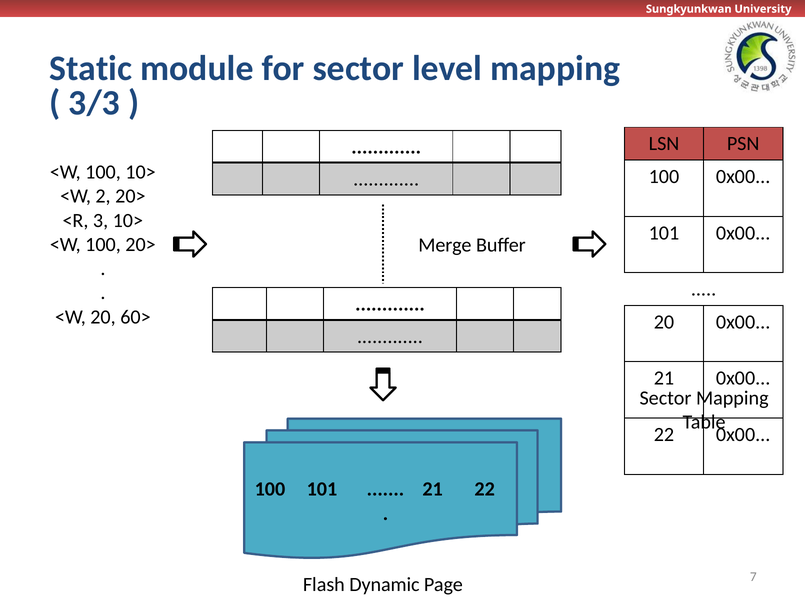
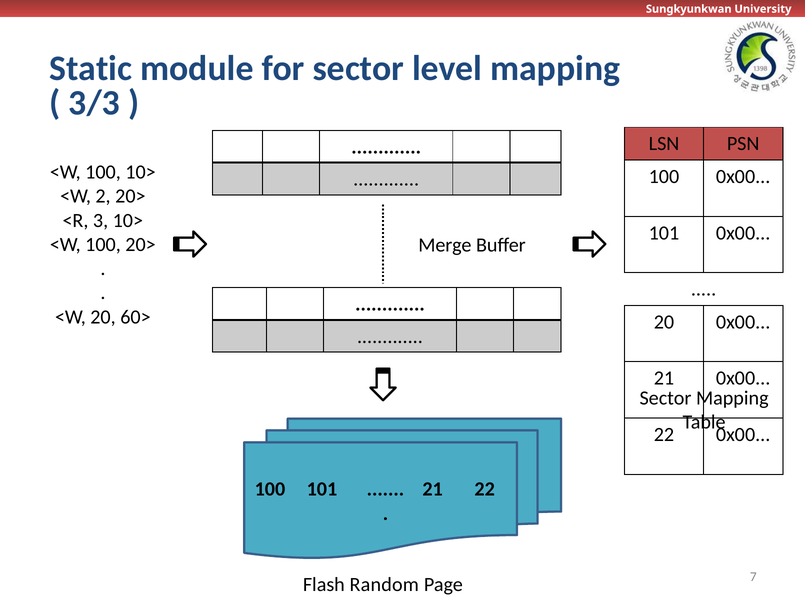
Dynamic: Dynamic -> Random
